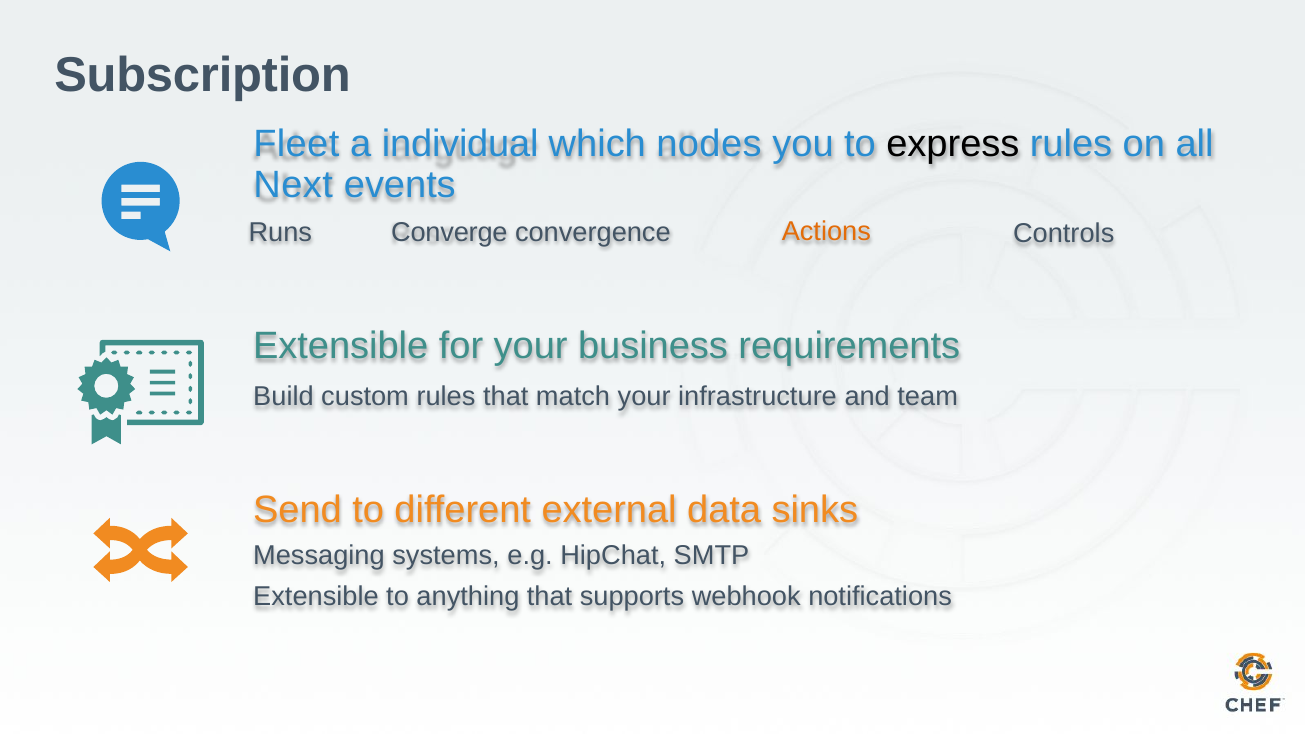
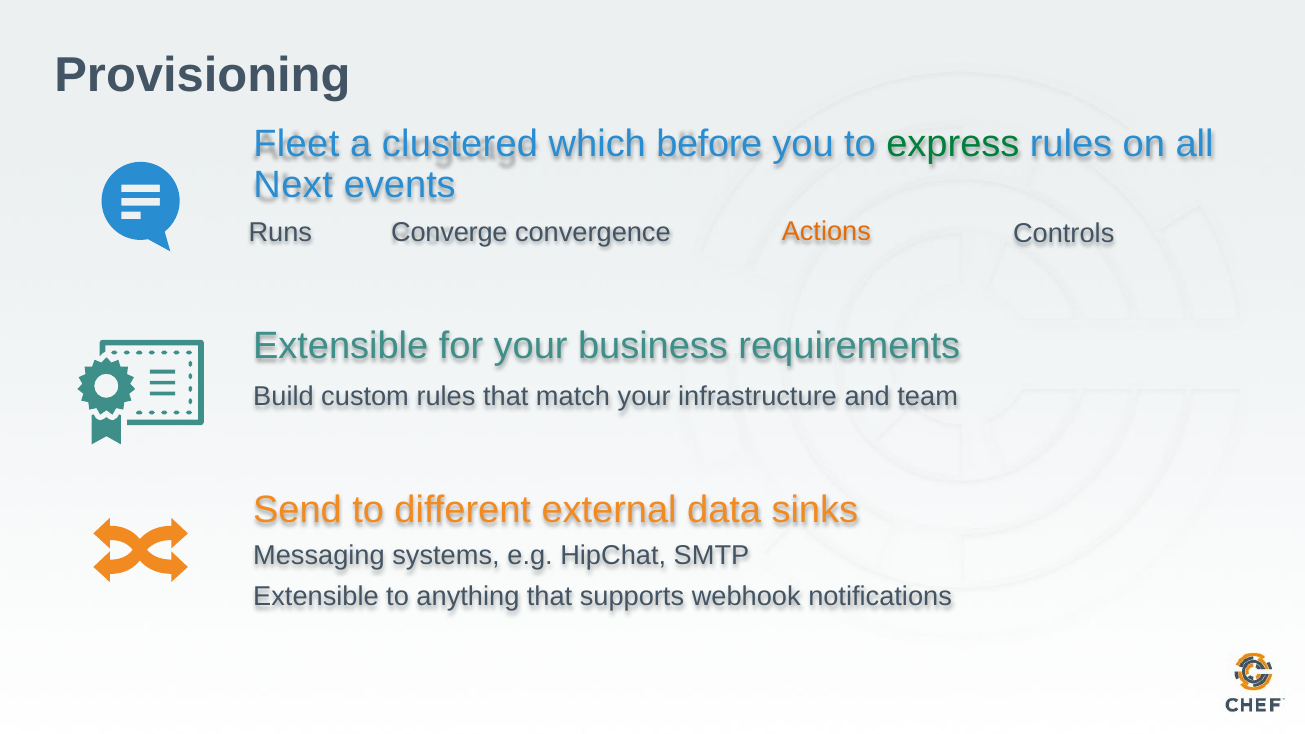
Subscription: Subscription -> Provisioning
individual: individual -> clustered
nodes: nodes -> before
express colour: black -> green
